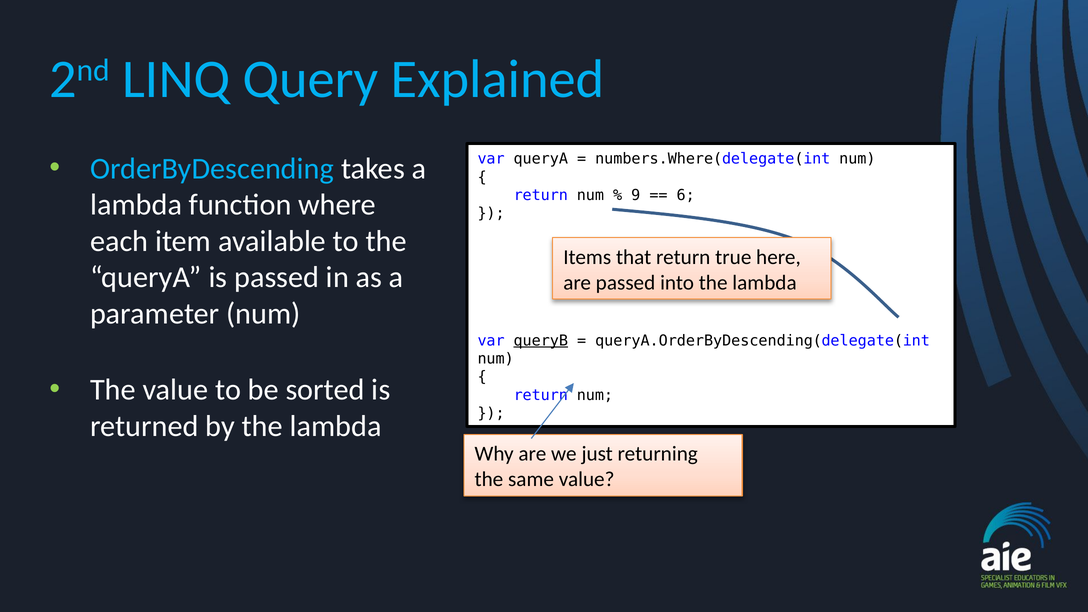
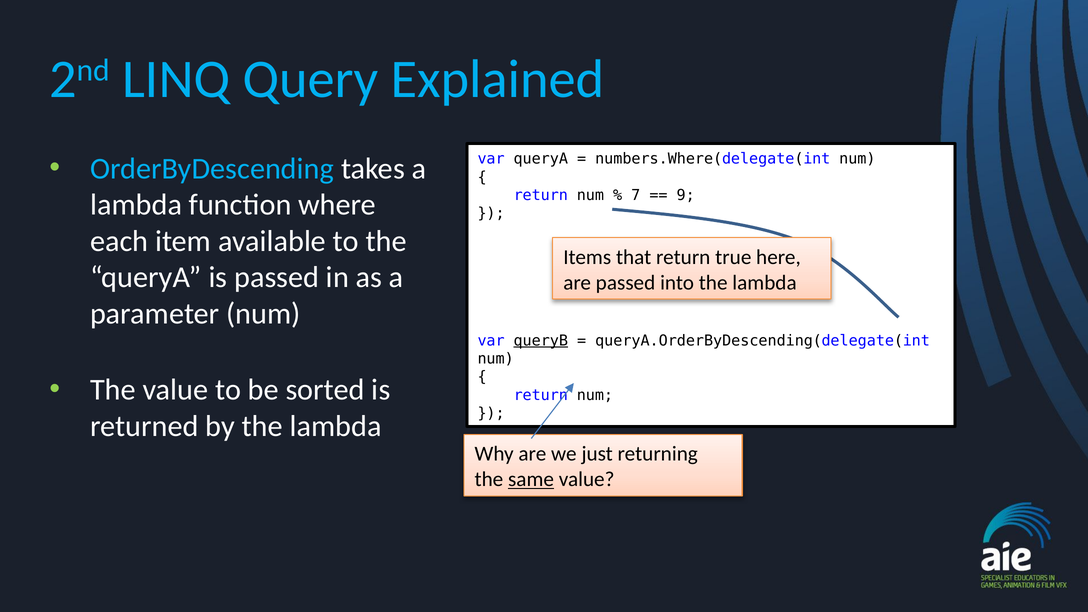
9: 9 -> 7
6: 6 -> 9
same underline: none -> present
